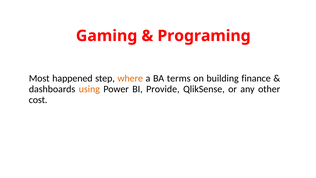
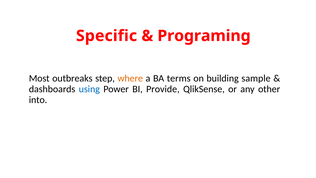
Gaming: Gaming -> Specific
happened: happened -> outbreaks
finance: finance -> sample
using colour: orange -> blue
cost: cost -> into
